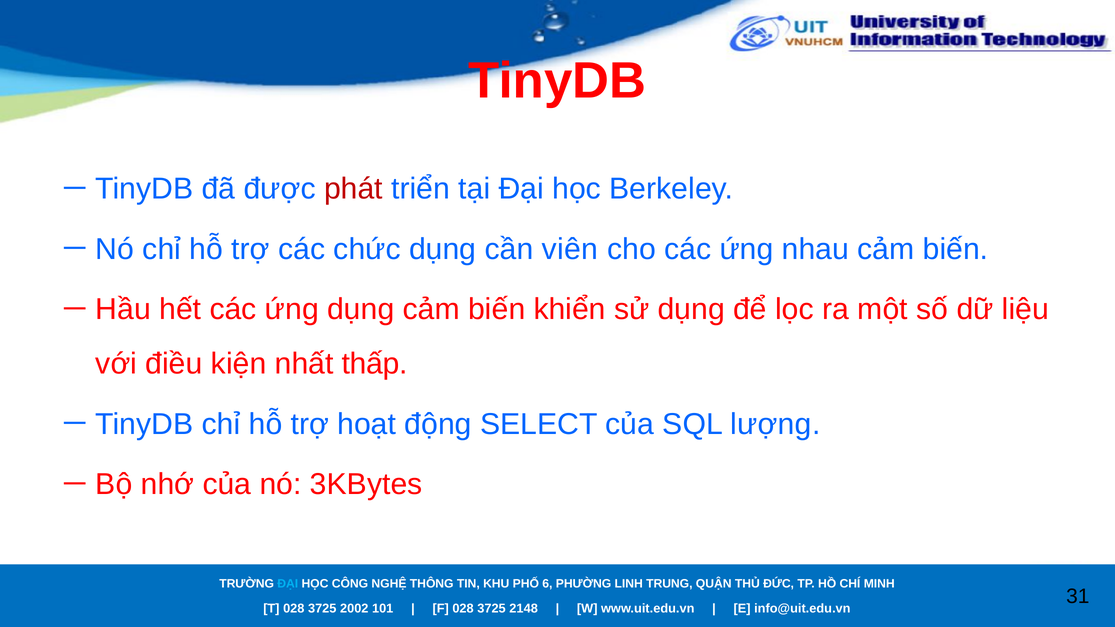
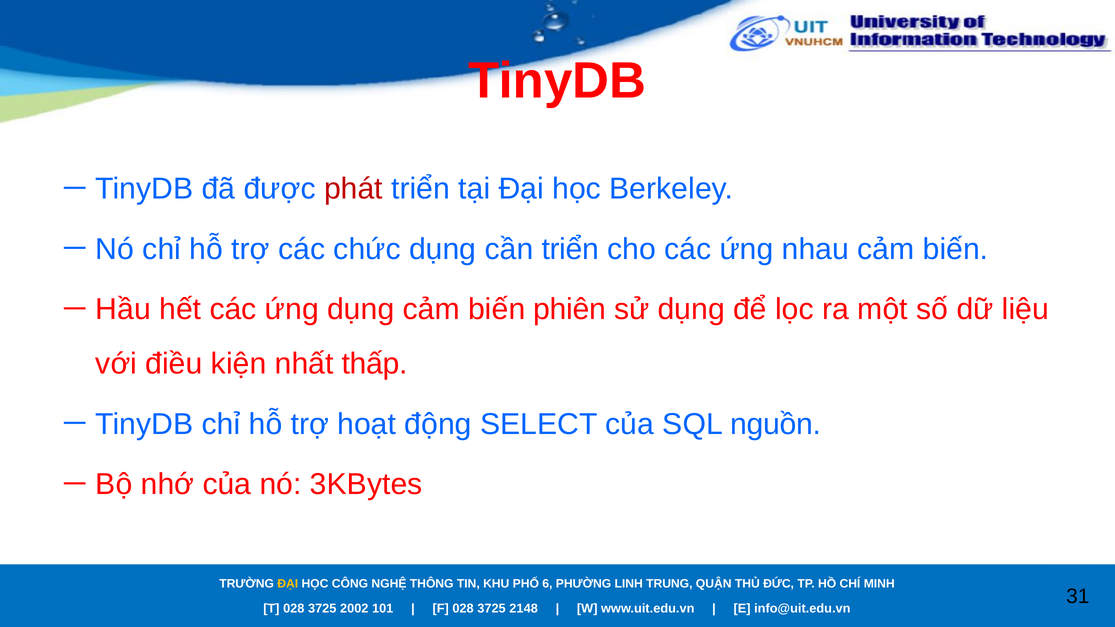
cần viên: viên -> triển
khiển: khiển -> phiên
lượng: lượng -> nguồn
ĐẠI at (288, 584) colour: light blue -> yellow
